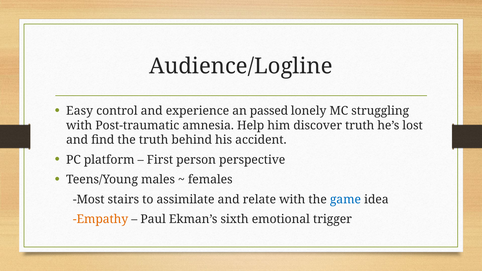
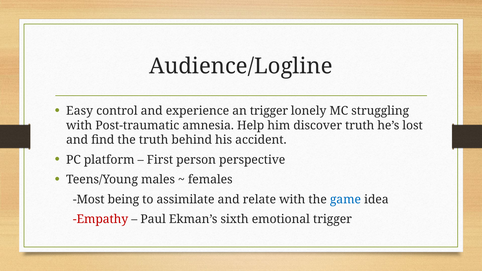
an passed: passed -> trigger
stairs: stairs -> being
Empathy colour: orange -> red
